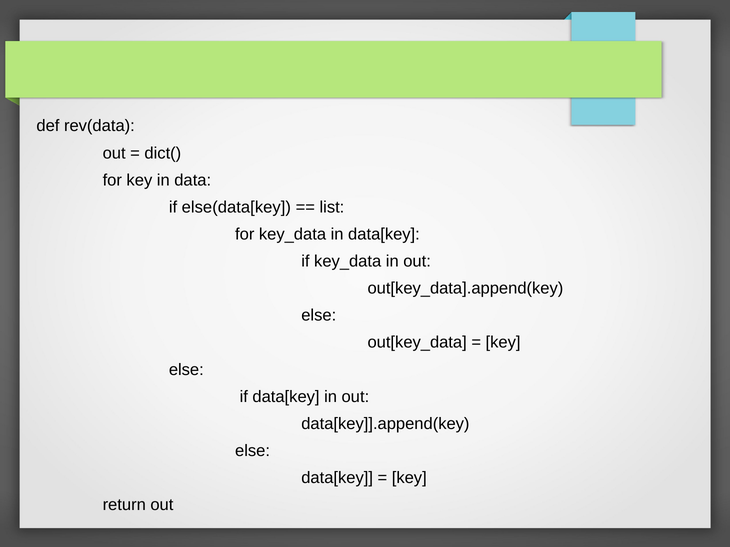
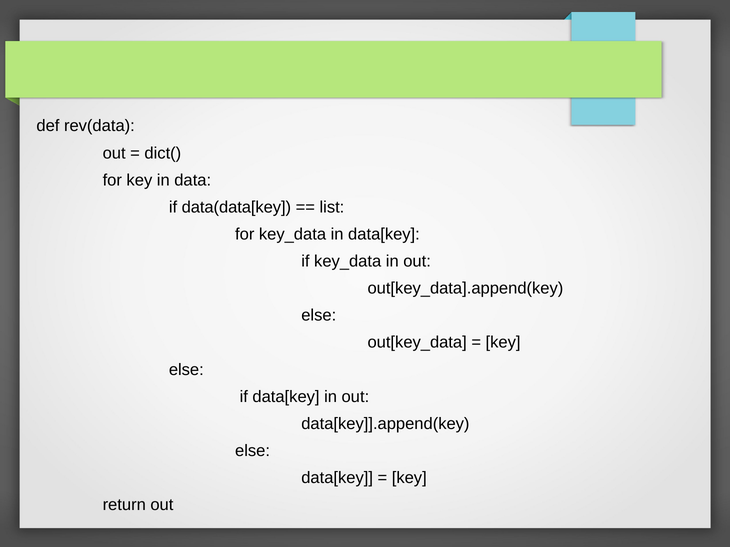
else(data[key: else(data[key -> data(data[key
